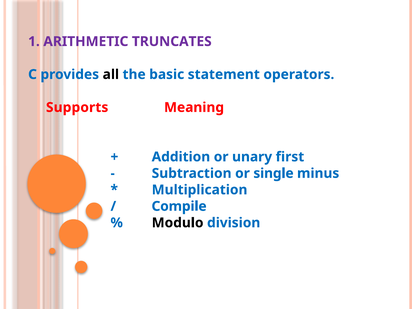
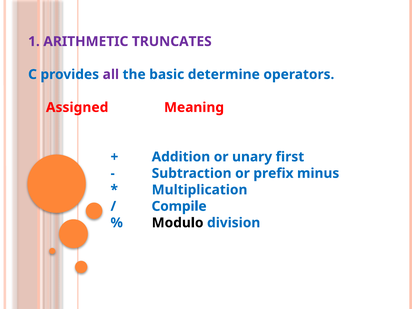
all colour: black -> purple
statement: statement -> determine
Supports: Supports -> Assigned
single: single -> prefix
